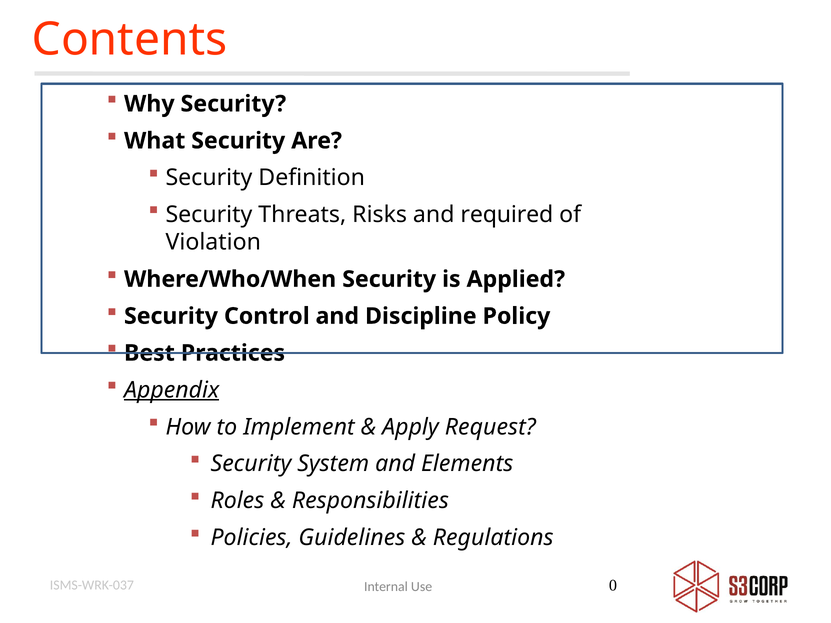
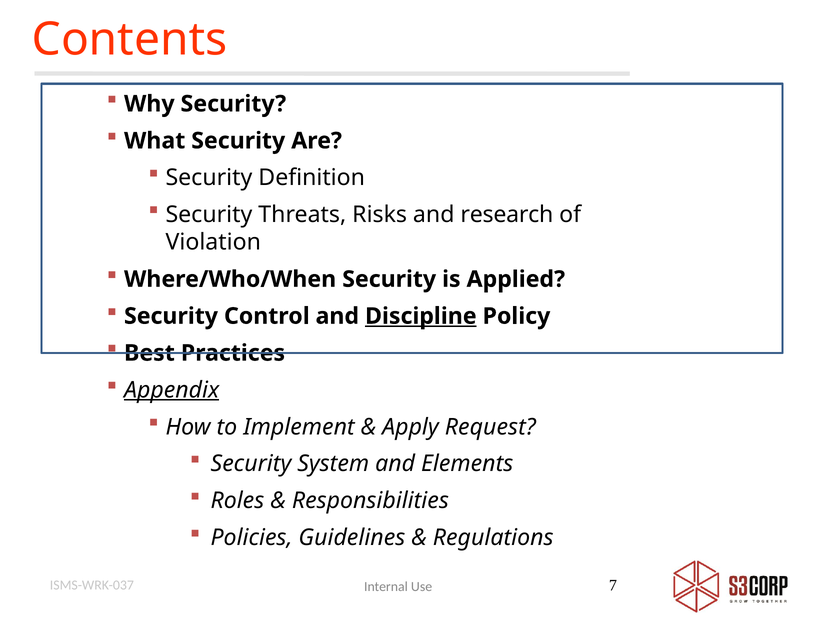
required: required -> research
Discipline underline: none -> present
0: 0 -> 7
